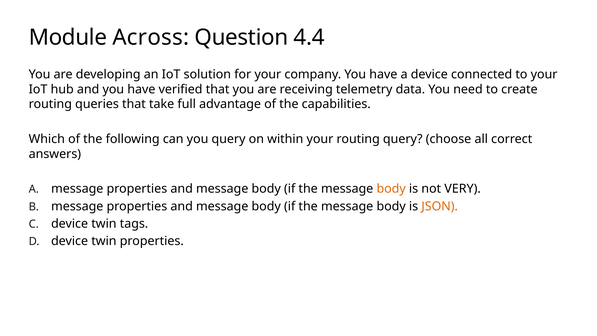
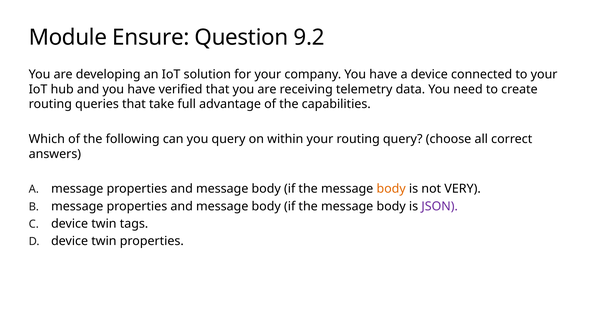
Across: Across -> Ensure
4.4: 4.4 -> 9.2
JSON colour: orange -> purple
